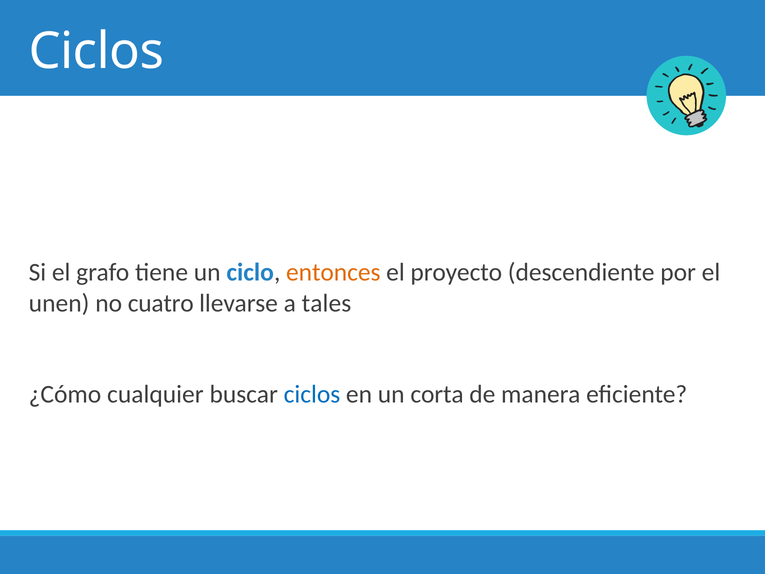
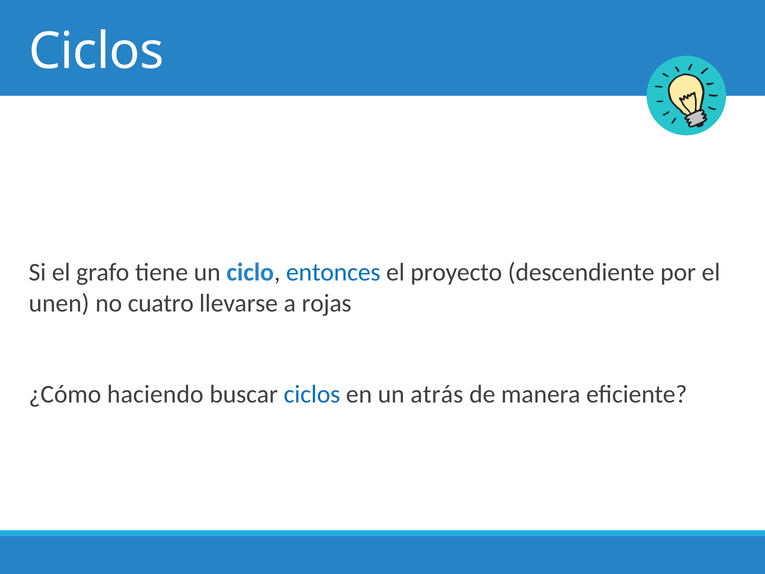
entonces colour: orange -> blue
tales: tales -> rojas
cualquier: cualquier -> haciendo
corta: corta -> atrás
